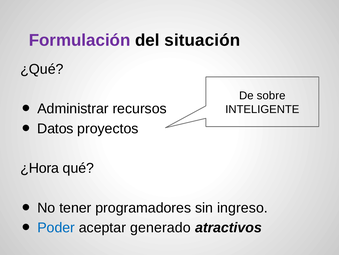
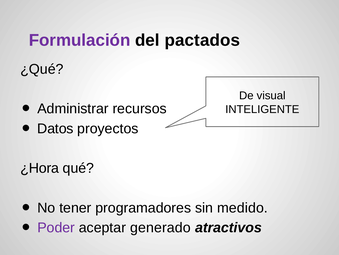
situación: situación -> pactados
sobre: sobre -> visual
ingreso: ingreso -> medido
Poder colour: blue -> purple
